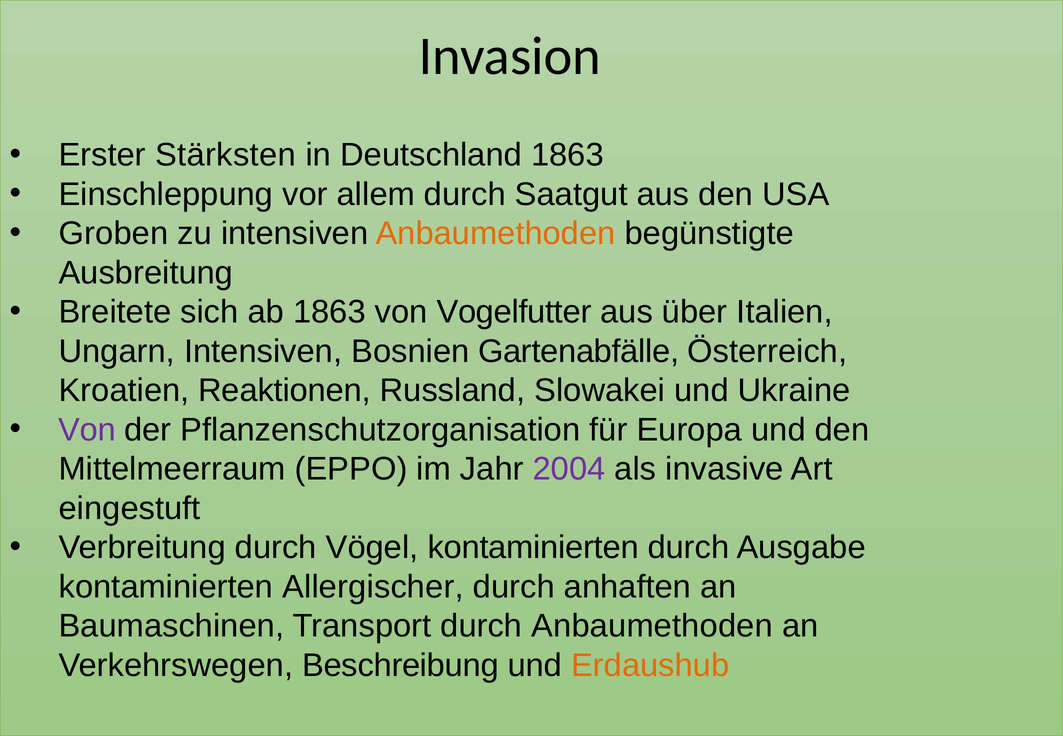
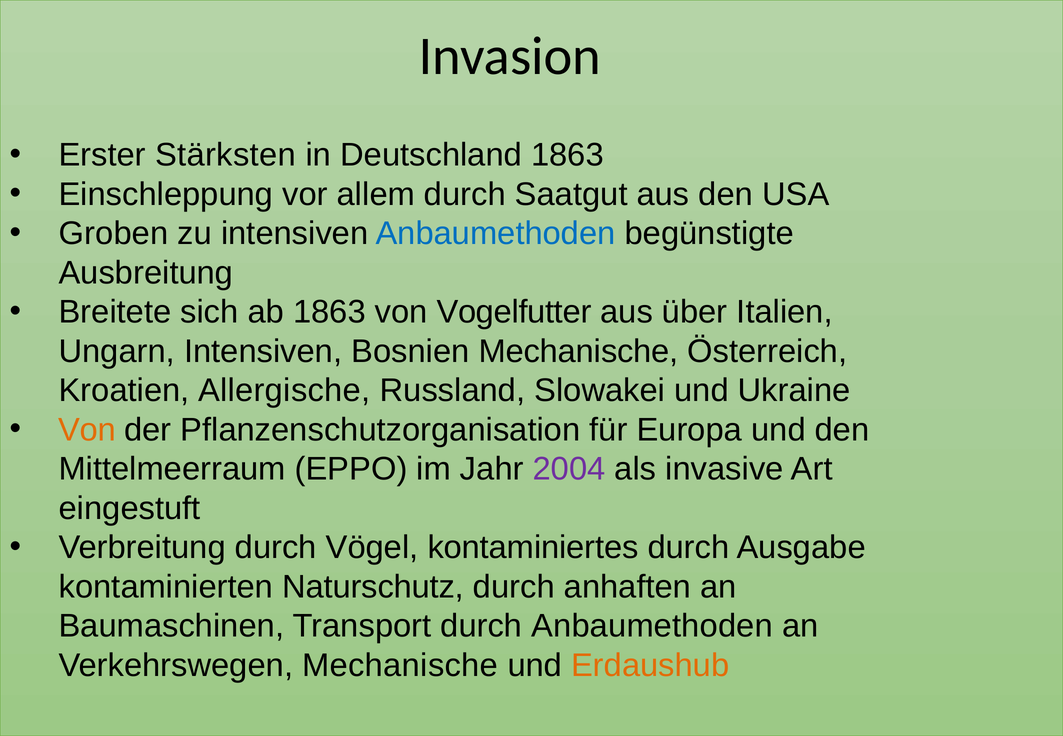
Anbaumethoden at (496, 234) colour: orange -> blue
Bosnien Gartenabfälle: Gartenabfälle -> Mechanische
Reaktionen: Reaktionen -> Allergische
Von at (87, 430) colour: purple -> orange
Vögel kontaminierten: kontaminierten -> kontaminiertes
Allergischer: Allergischer -> Naturschutz
Verkehrswegen Beschreibung: Beschreibung -> Mechanische
